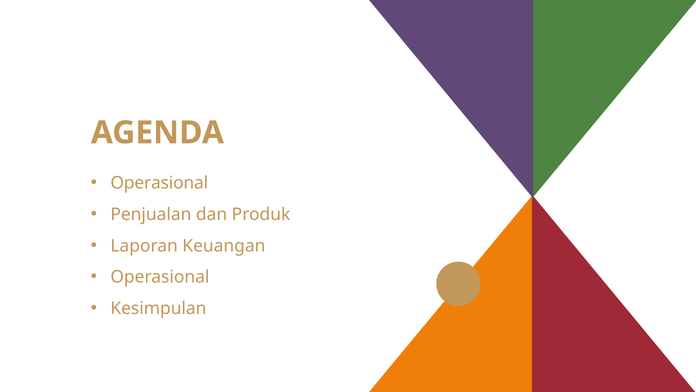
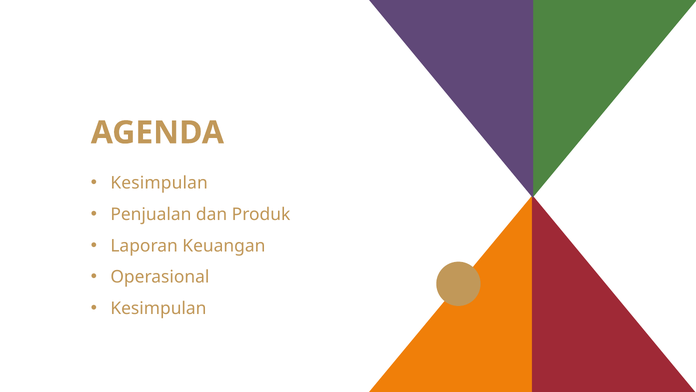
Operasional at (159, 183): Operasional -> Kesimpulan
